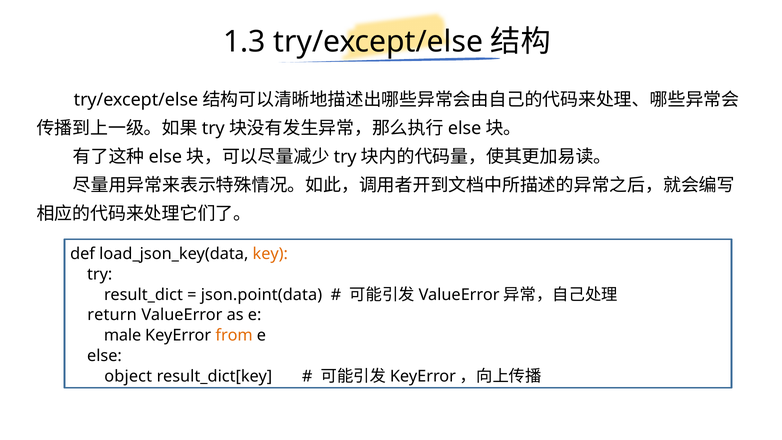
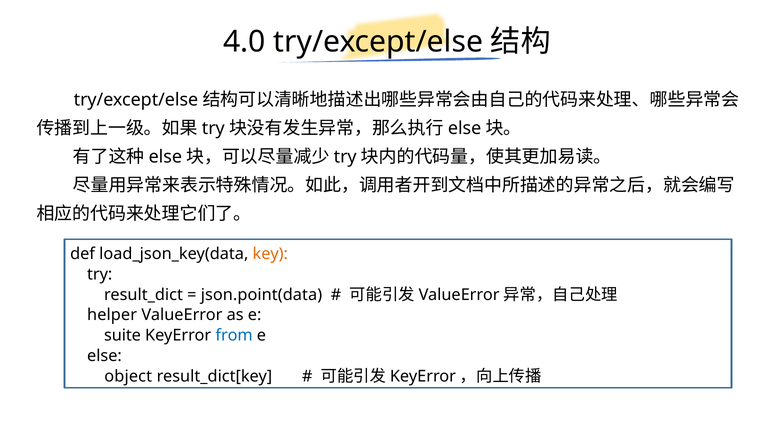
1.3: 1.3 -> 4.0
return: return -> helper
male: male -> suite
from colour: orange -> blue
